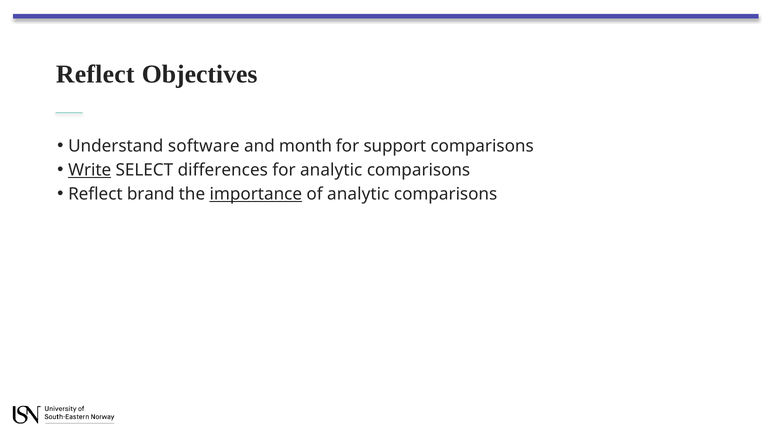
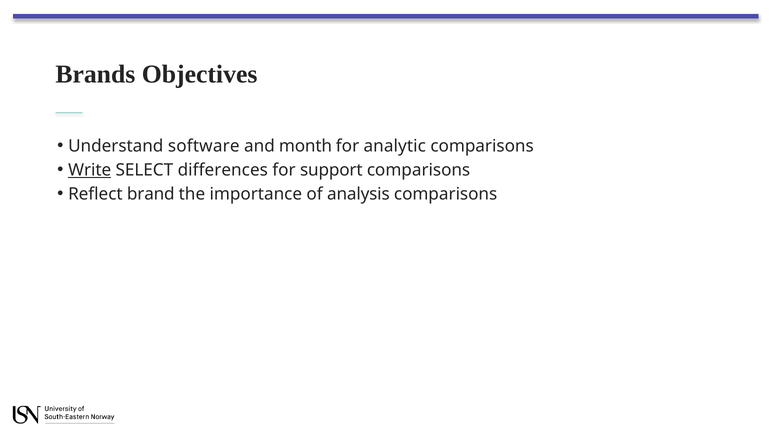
Reflect at (95, 74): Reflect -> Brands
support: support -> analytic
for analytic: analytic -> support
importance underline: present -> none
of analytic: analytic -> analysis
